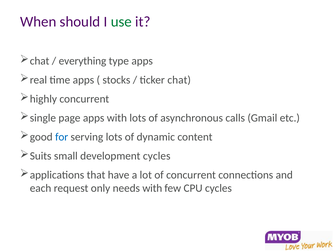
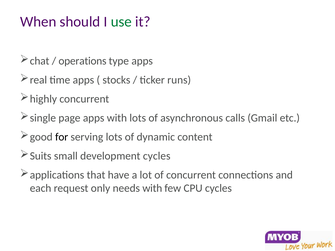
everything: everything -> operations
ticker chat: chat -> runs
for colour: blue -> black
